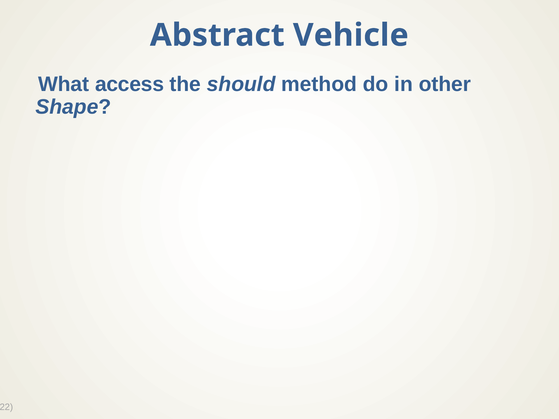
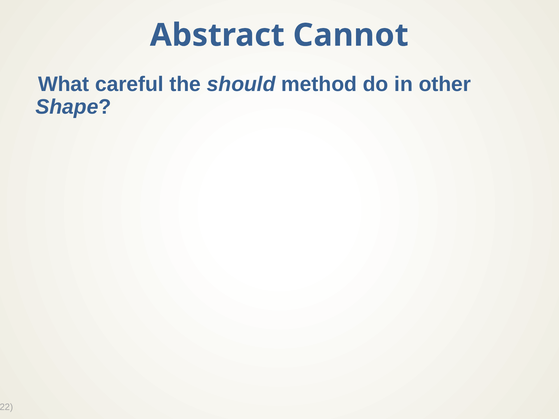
Vehicle: Vehicle -> Cannot
access: access -> careful
